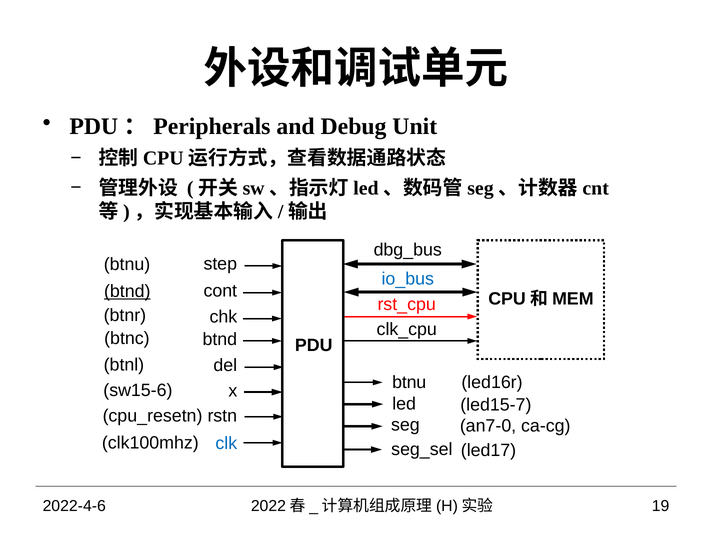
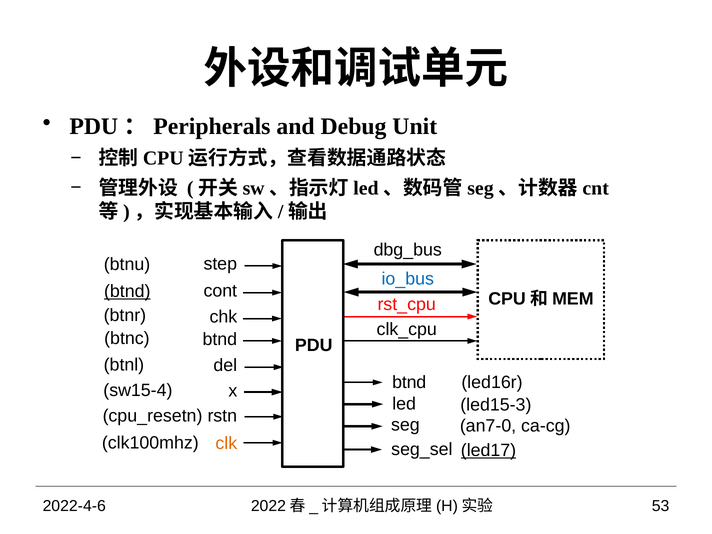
btnu at (409, 382): btnu -> btnd
sw15-6: sw15-6 -> sw15-4
led15-7: led15-7 -> led15-3
clk colour: blue -> orange
led17 underline: none -> present
19: 19 -> 53
